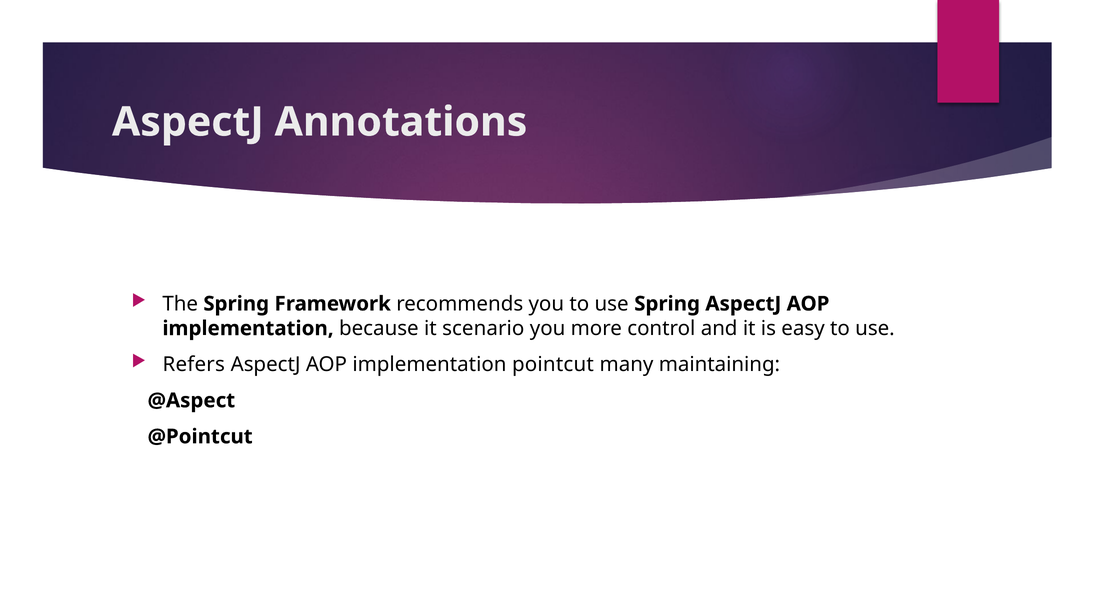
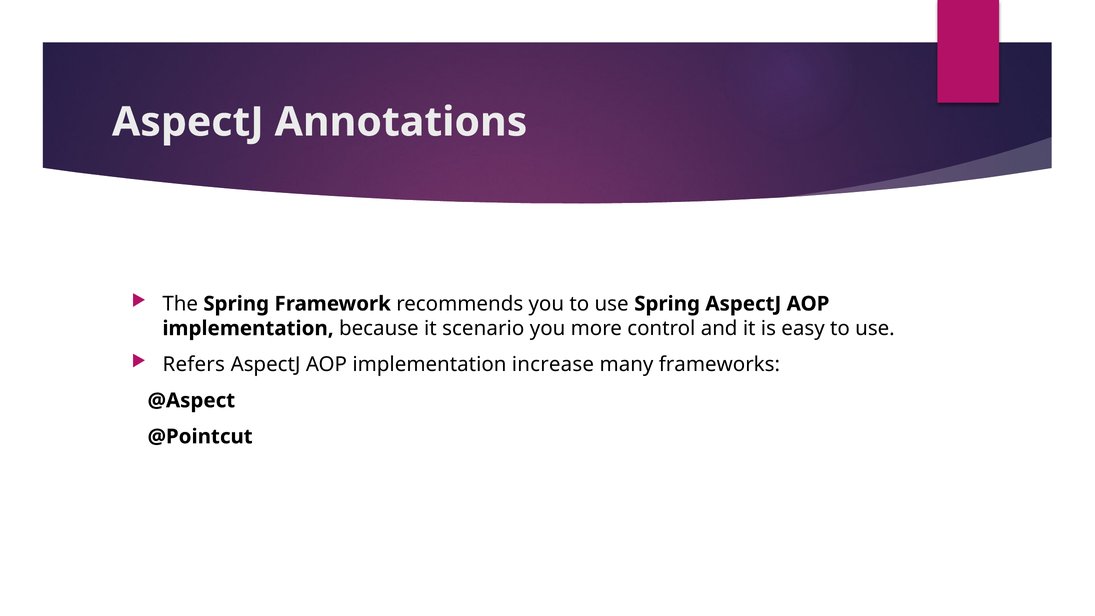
pointcut: pointcut -> increase
maintaining: maintaining -> frameworks
